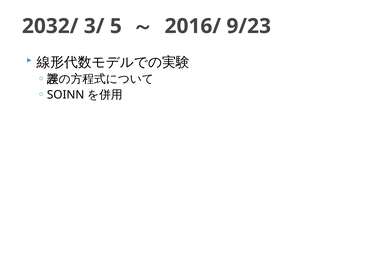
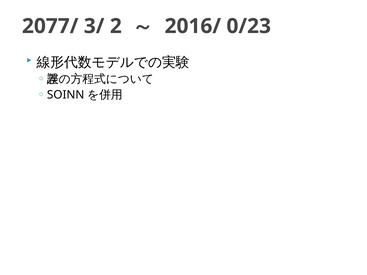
2032/: 2032/ -> 2077/
5: 5 -> 2
9/23: 9/23 -> 0/23
